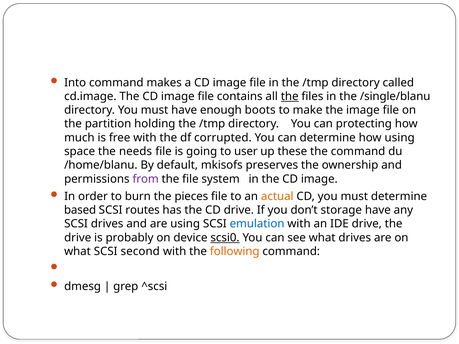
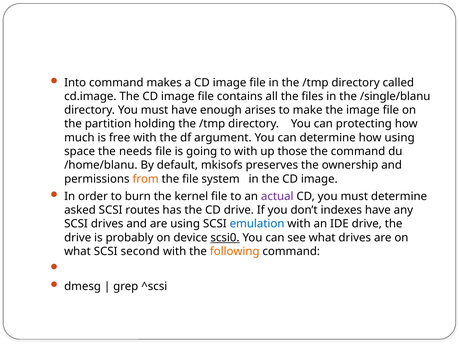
the at (290, 96) underline: present -> none
boots: boots -> arises
corrupted: corrupted -> argument
to user: user -> with
these: these -> those
from colour: purple -> orange
pieces: pieces -> kernel
actual colour: orange -> purple
based: based -> asked
storage: storage -> indexes
